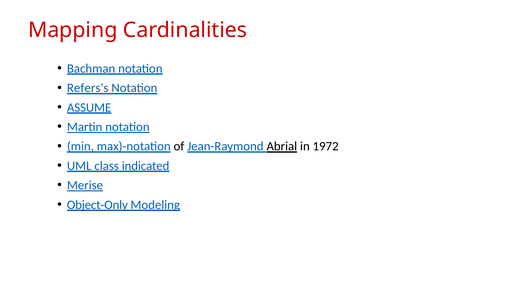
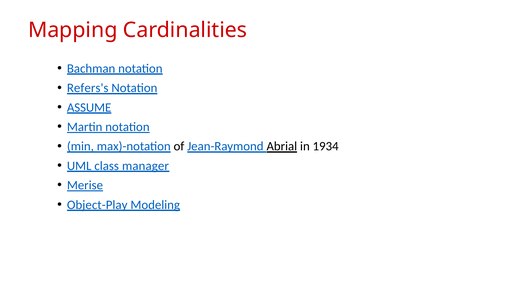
1972: 1972 -> 1934
indicated: indicated -> manager
Object-Only: Object-Only -> Object-Play
